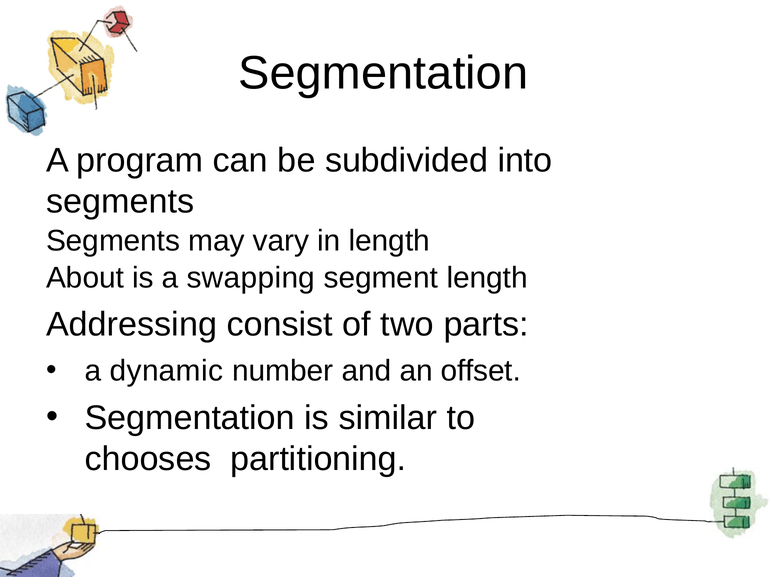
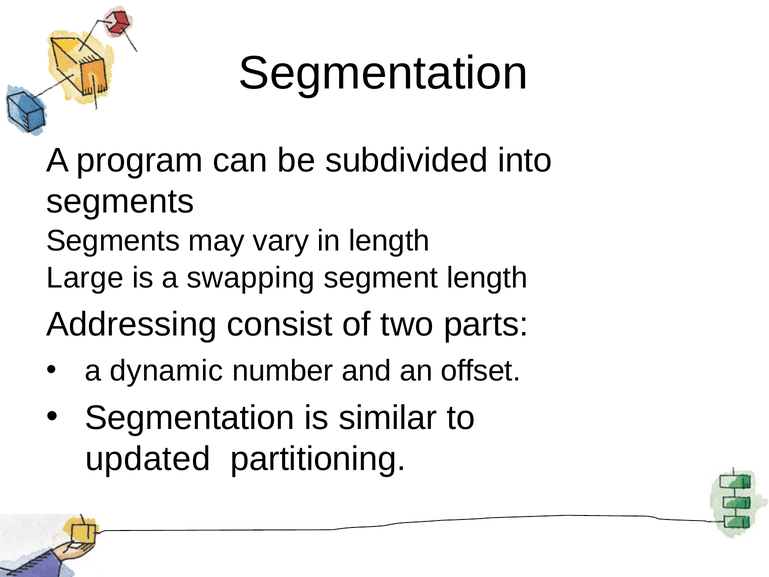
About: About -> Large
chooses: chooses -> updated
